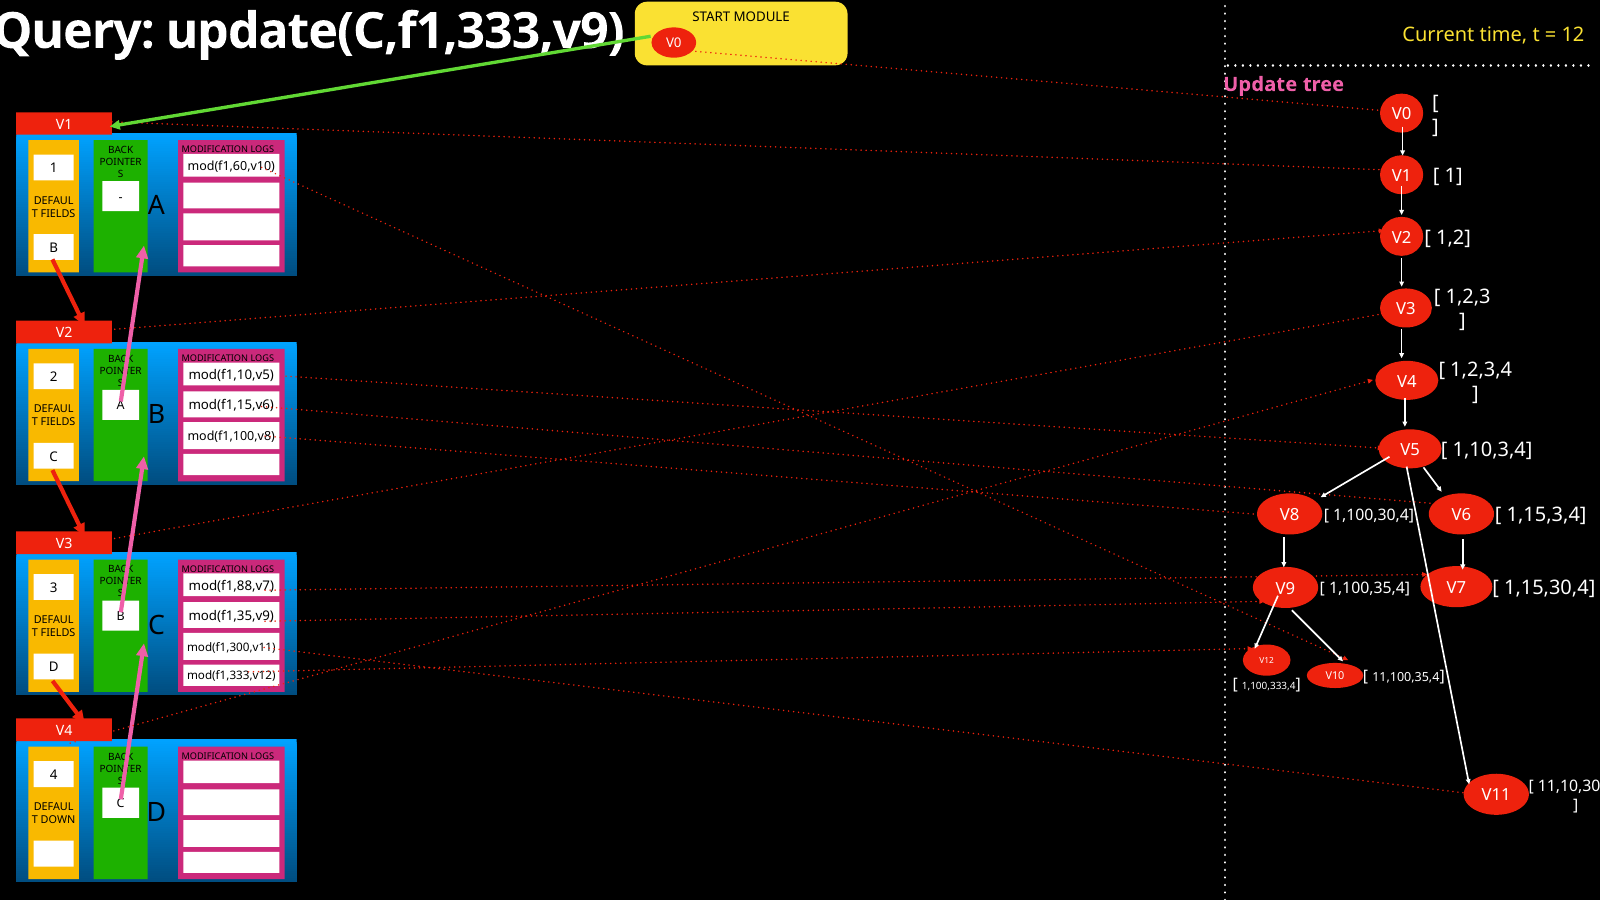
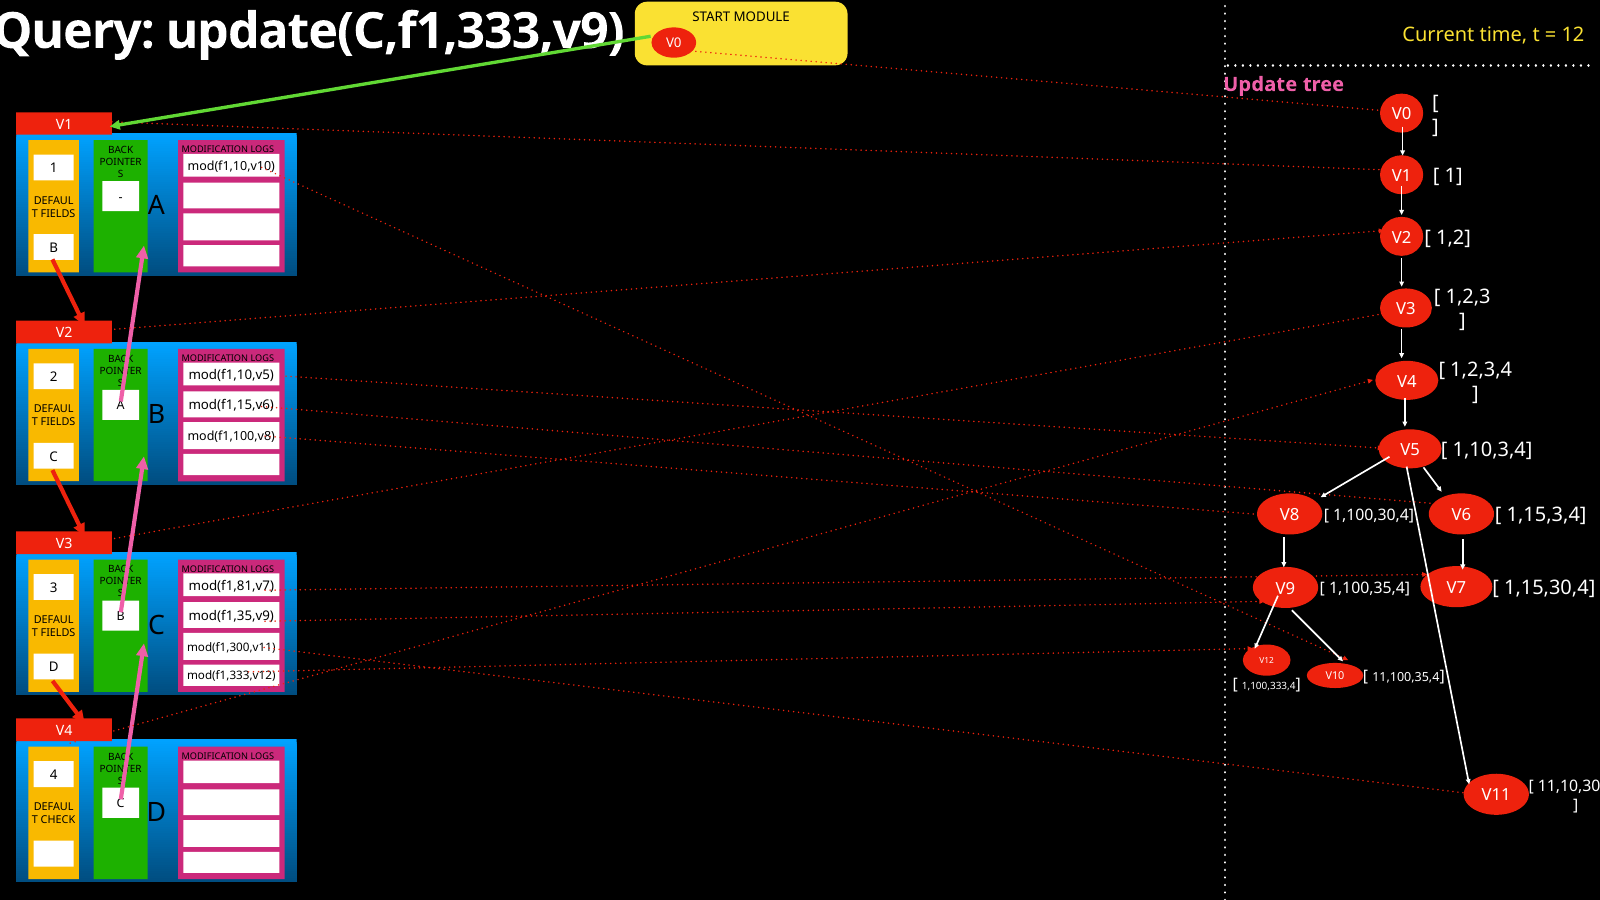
mod(f1,60,v10: mod(f1,60,v10 -> mod(f1,10,v10
mod(f1,88,v7: mod(f1,88,v7 -> mod(f1,81,v7
DOWN: DOWN -> CHECK
